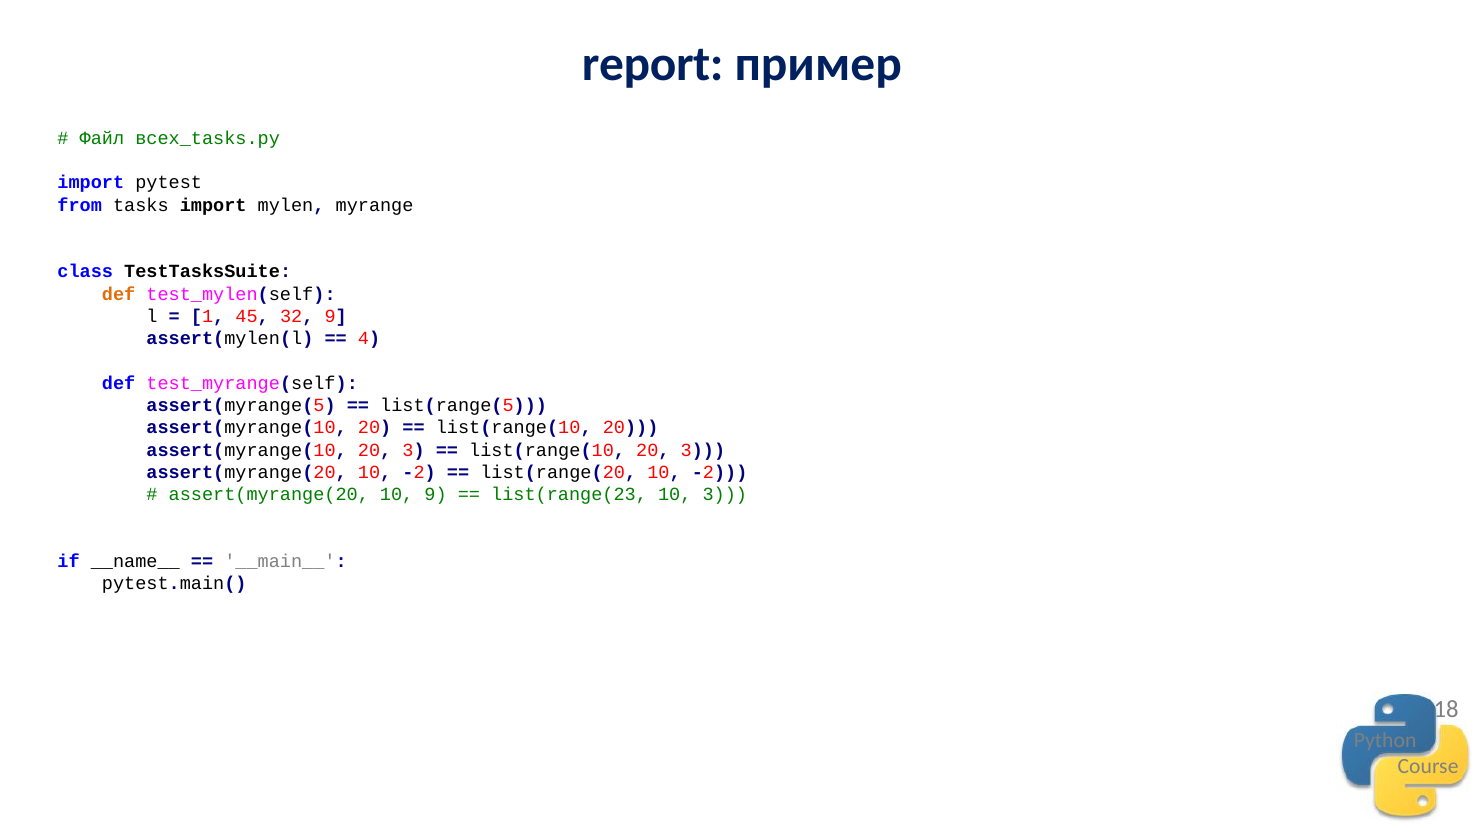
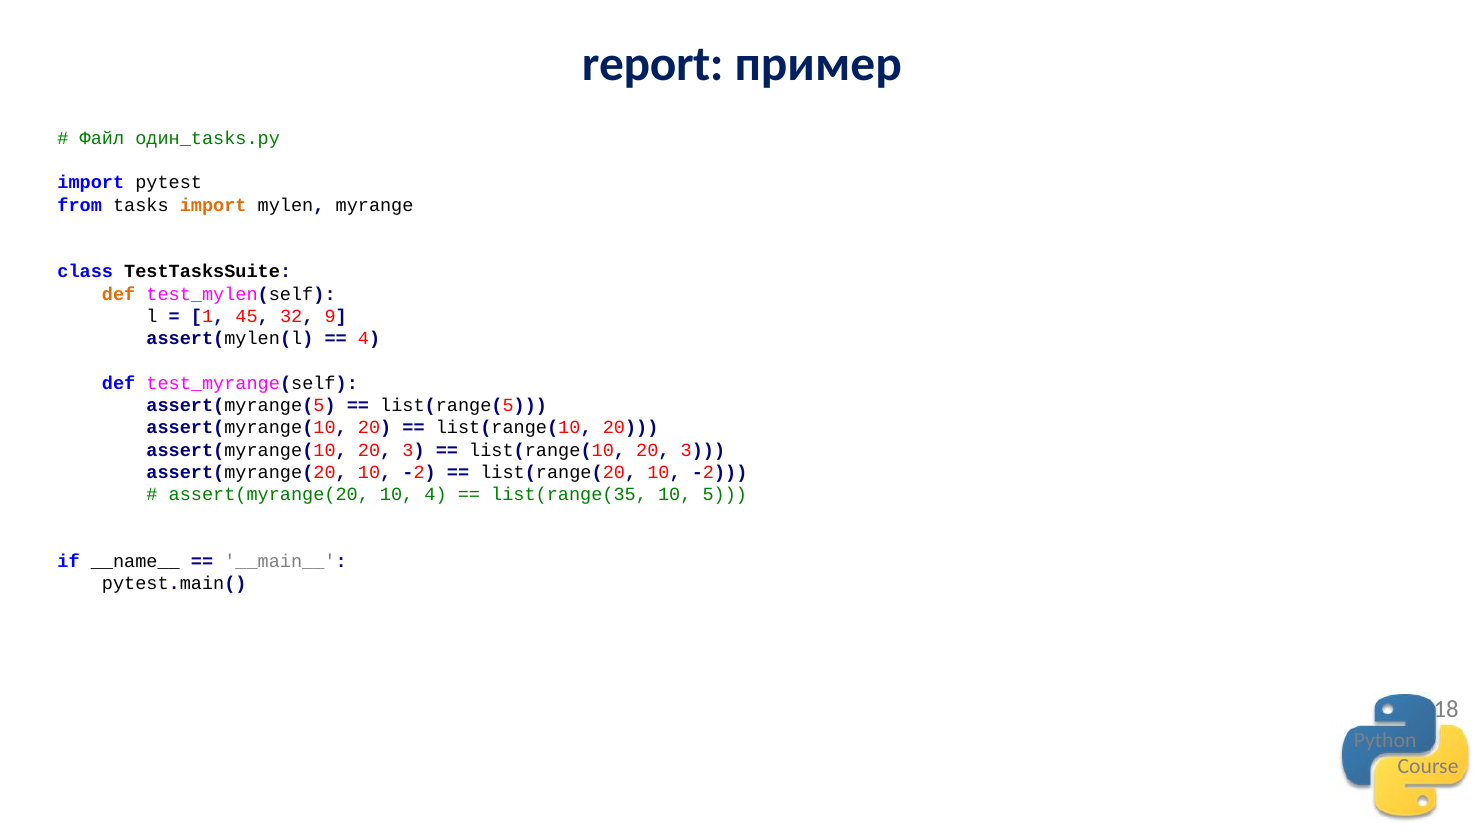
всех_tasks.py: всех_tasks.py -> один_tasks.py
import at (213, 205) colour: black -> orange
10 9: 9 -> 4
list(range(23: list(range(23 -> list(range(35
10 3: 3 -> 5
